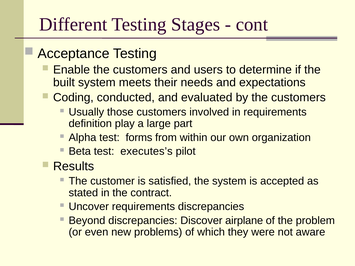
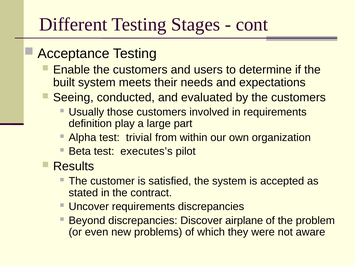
Coding: Coding -> Seeing
forms: forms -> trivial
